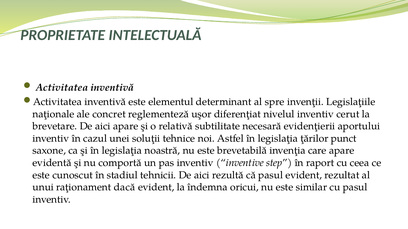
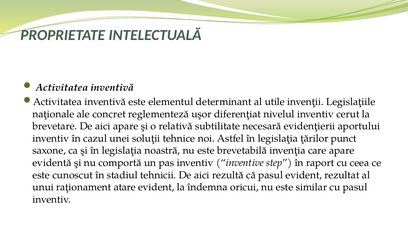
spre: spre -> utile
dacă: dacă -> atare
